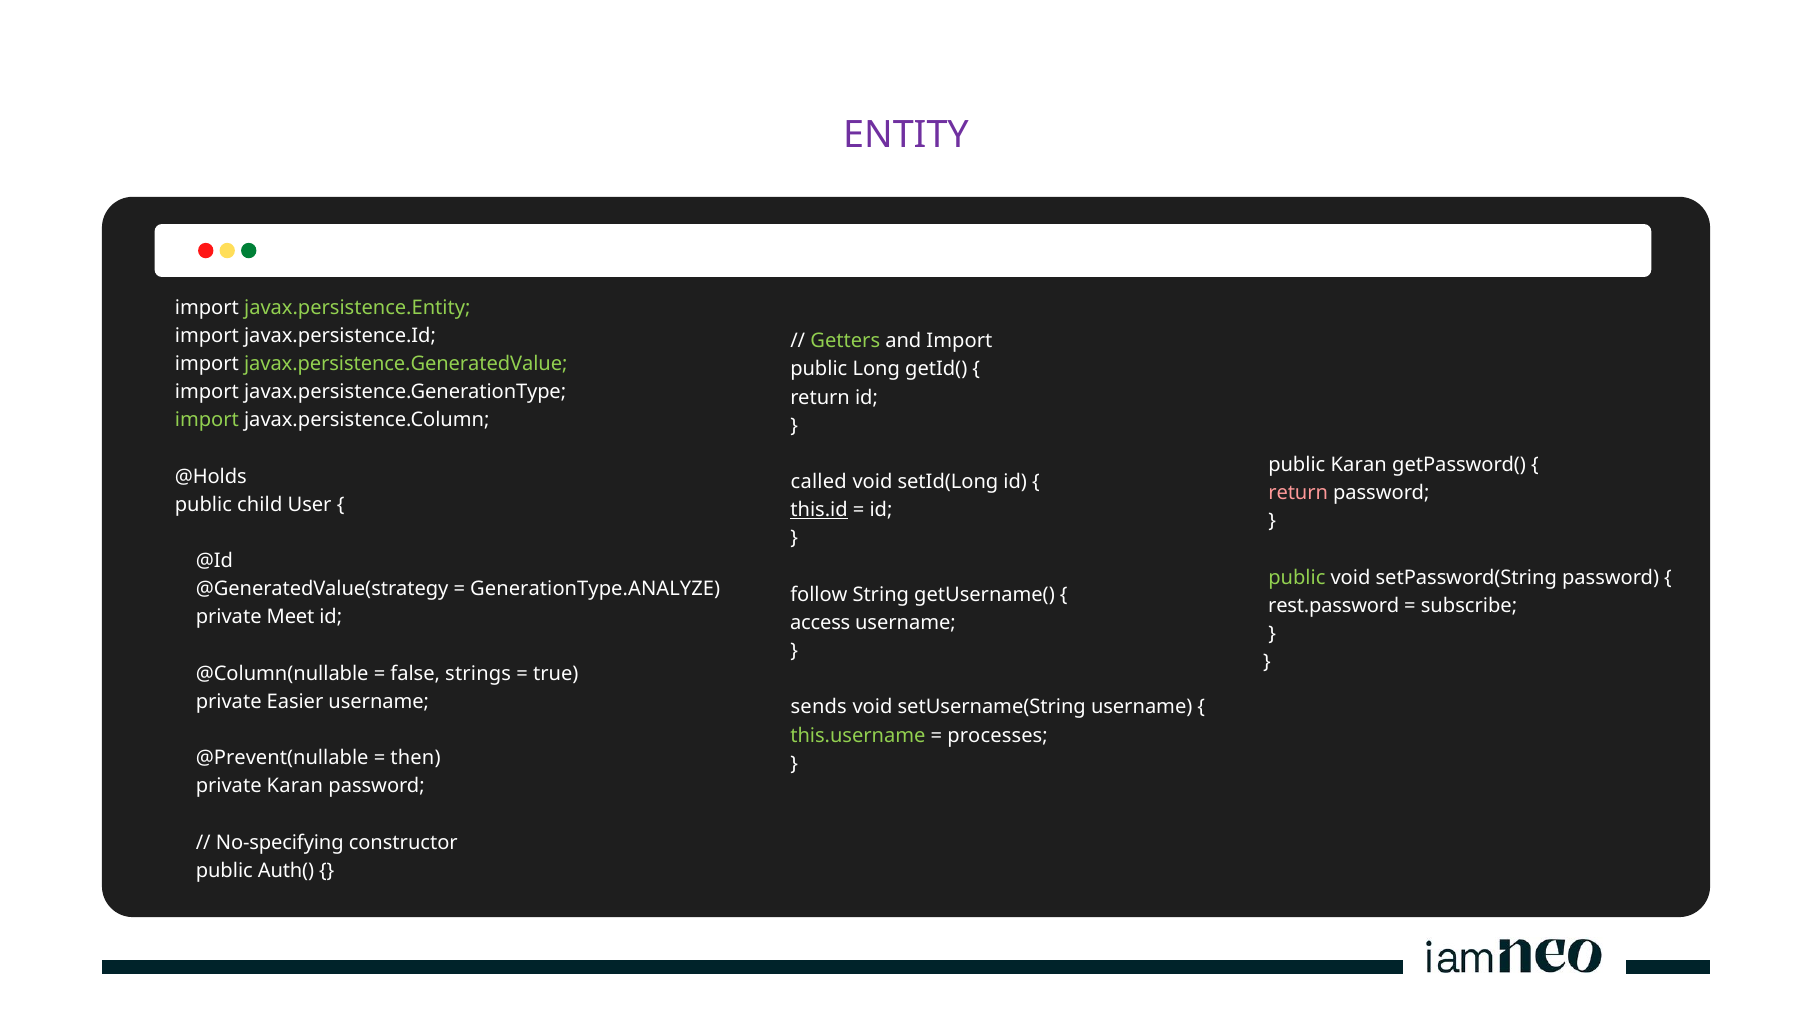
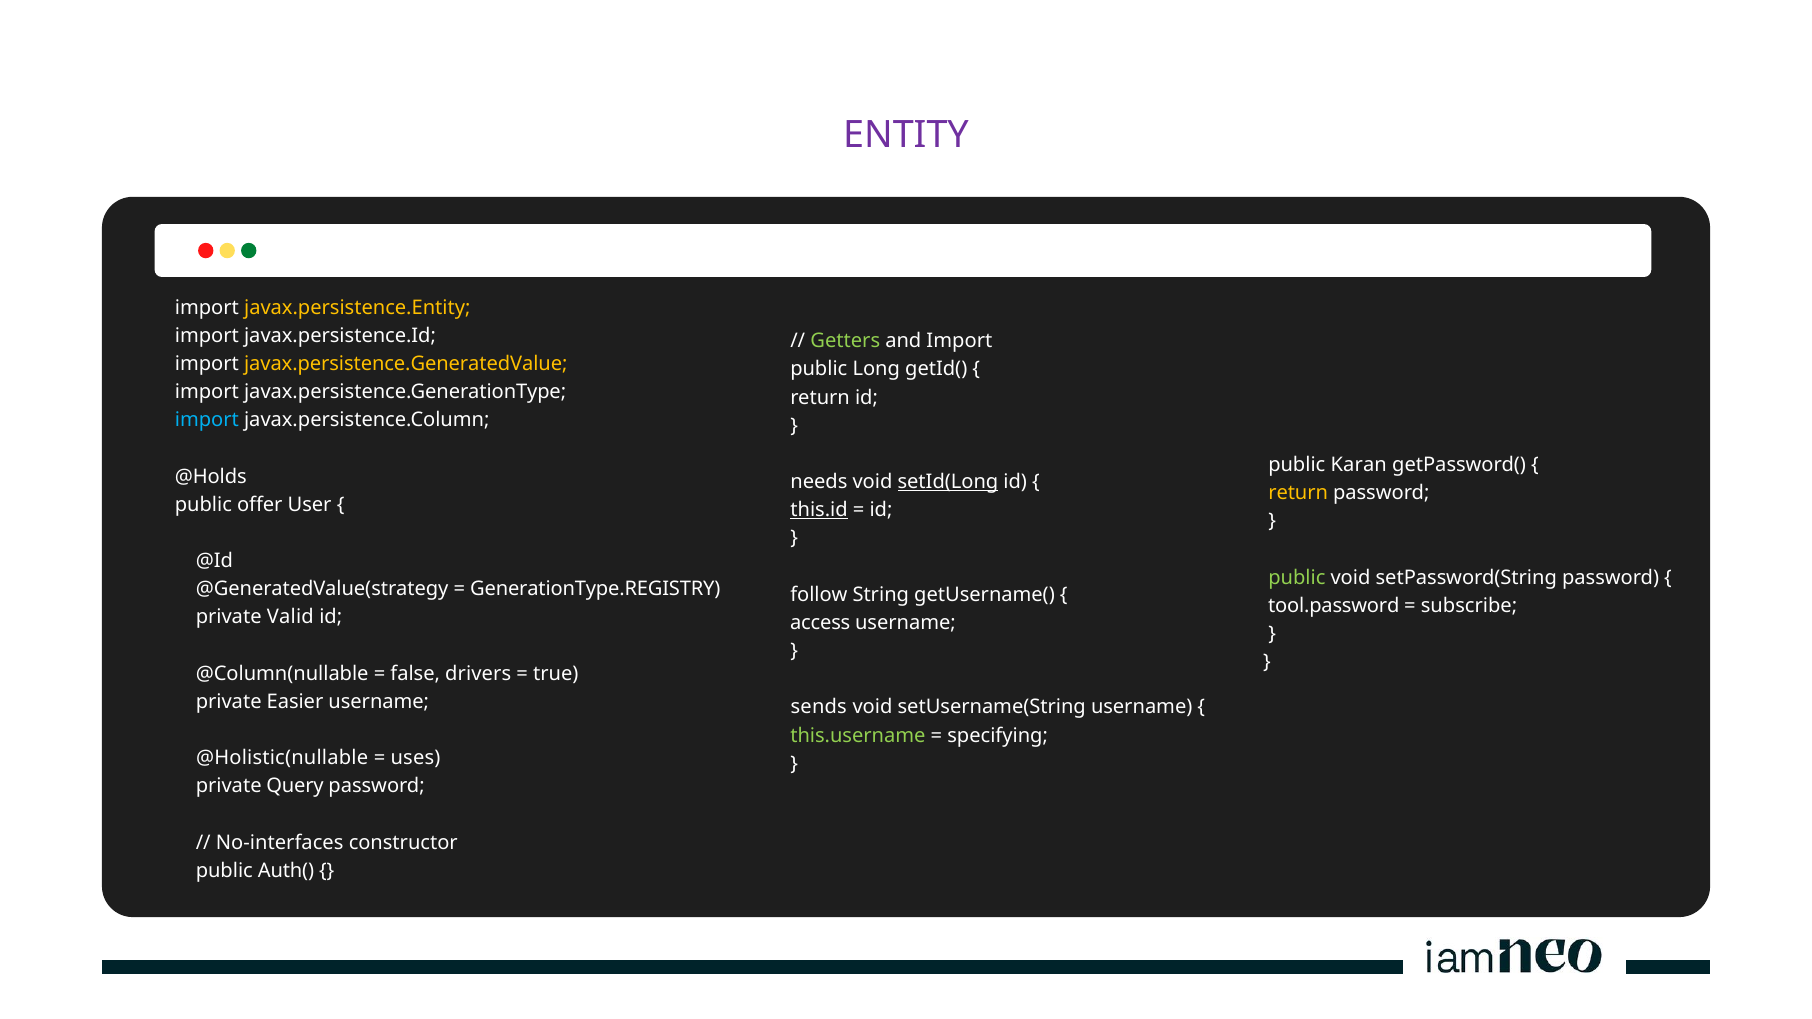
javax.persistence.Entity colour: light green -> yellow
javax.persistence.GeneratedValue colour: light green -> yellow
import at (207, 420) colour: light green -> light blue
called: called -> needs
setId(Long underline: none -> present
return at (1298, 493) colour: pink -> yellow
child: child -> offer
GenerationType.ANALYZE: GenerationType.ANALYZE -> GenerationType.REGISTRY
rest.password: rest.password -> tool.password
Meet: Meet -> Valid
strings: strings -> drivers
processes: processes -> specifying
@Prevent(nullable: @Prevent(nullable -> @Holistic(nullable
then: then -> uses
private Karan: Karan -> Query
No-specifying: No-specifying -> No-interfaces
